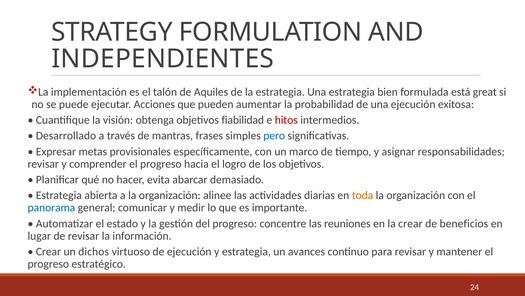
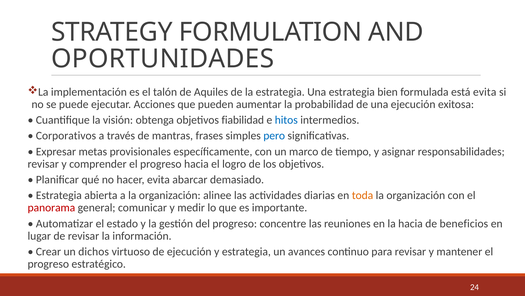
INDEPENDIENTES: INDEPENDIENTES -> OPORTUNIDADES
está great: great -> evita
hitos colour: red -> blue
Desarrollado: Desarrollado -> Corporativos
panorama colour: blue -> red
la crear: crear -> hacia
